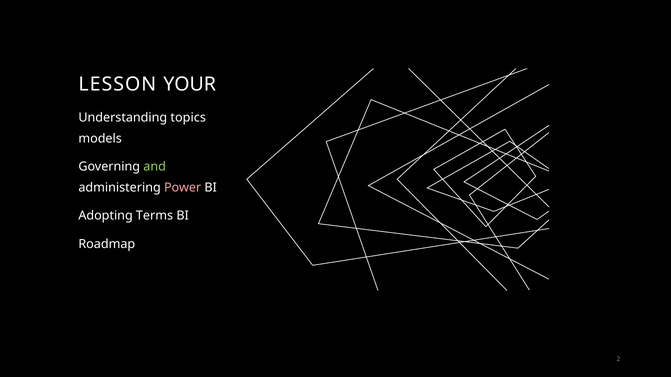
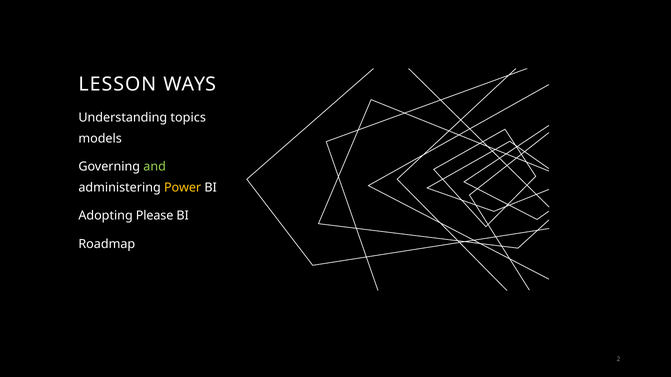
YOUR: YOUR -> WAYS
Power colour: pink -> yellow
Terms: Terms -> Please
